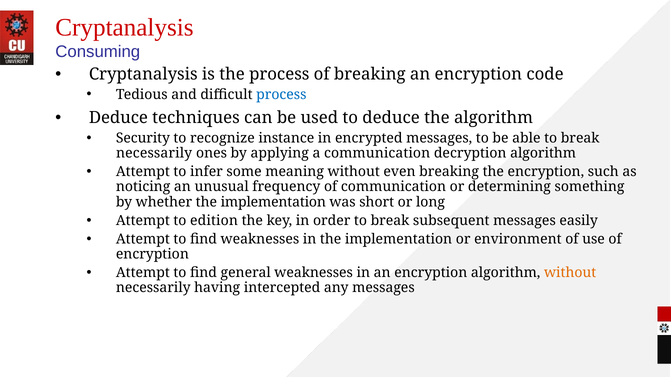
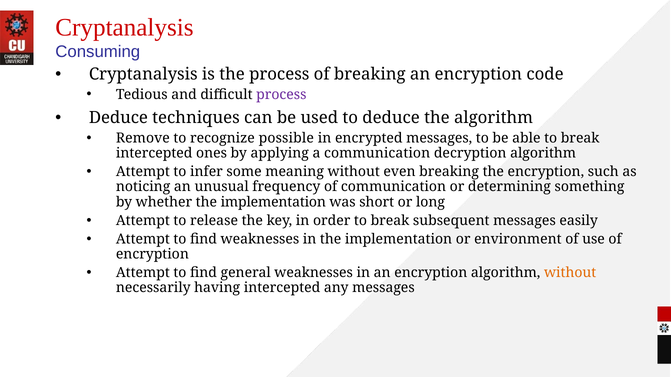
process at (281, 95) colour: blue -> purple
Security: Security -> Remove
instance: instance -> possible
necessarily at (154, 153): necessarily -> intercepted
edition: edition -> release
